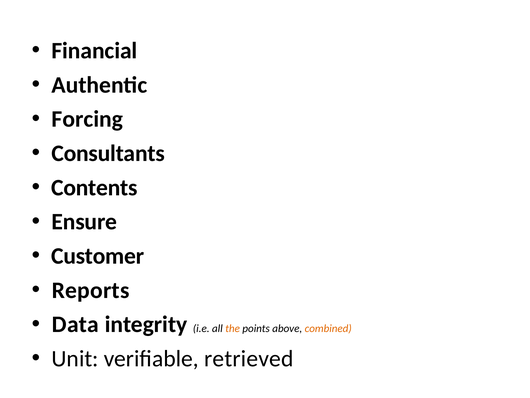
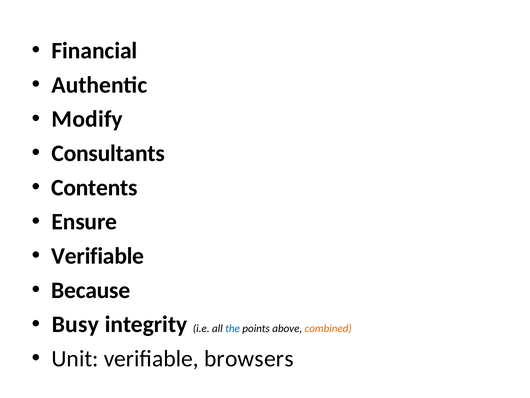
Forcing: Forcing -> Modify
Customer at (98, 256): Customer -> Verifiable
Reports: Reports -> Because
Data: Data -> Busy
the colour: orange -> blue
retrieved: retrieved -> browsers
